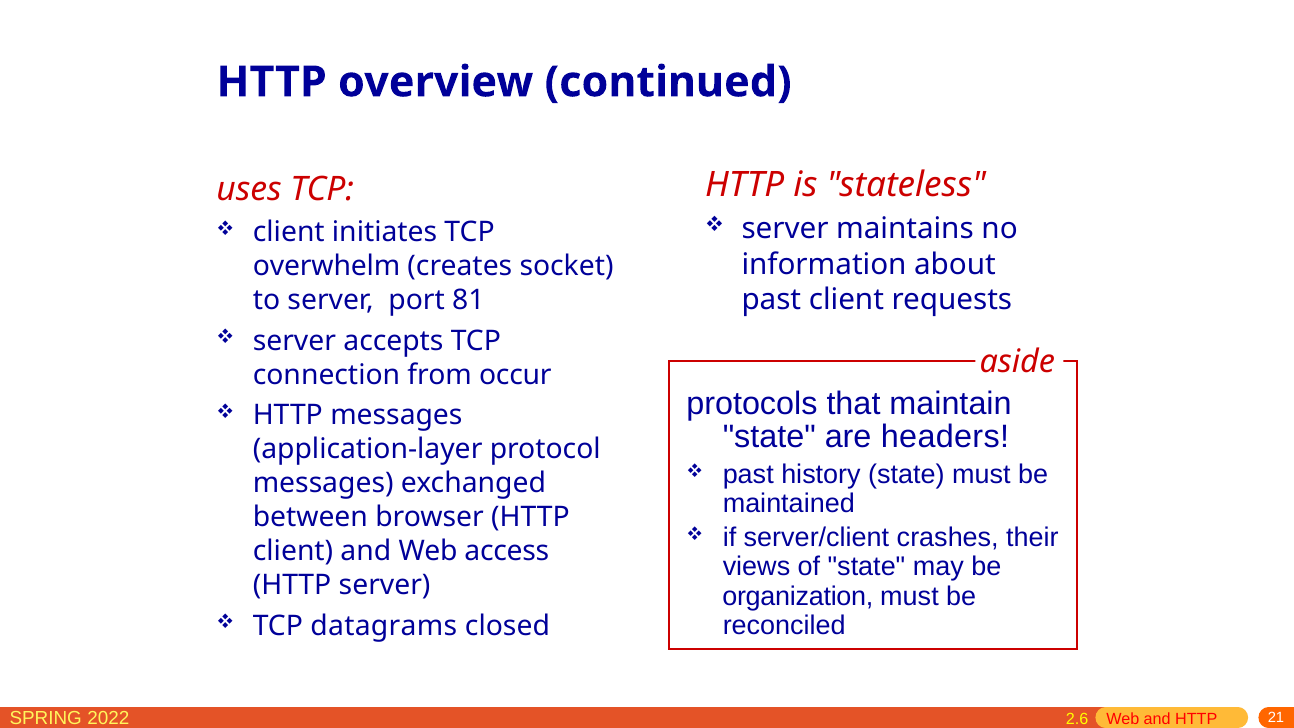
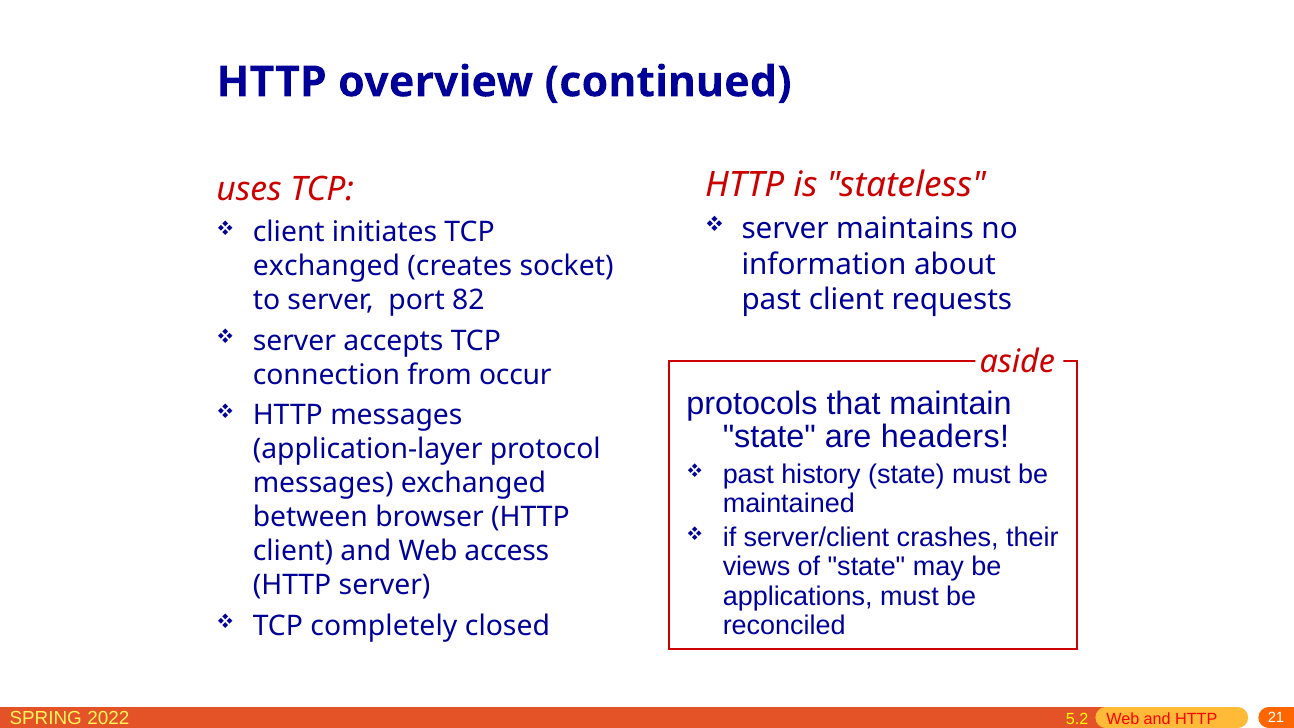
overwhelm at (327, 267): overwhelm -> exchanged
81: 81 -> 82
organization: organization -> applications
datagrams: datagrams -> completely
2.6: 2.6 -> 5.2
